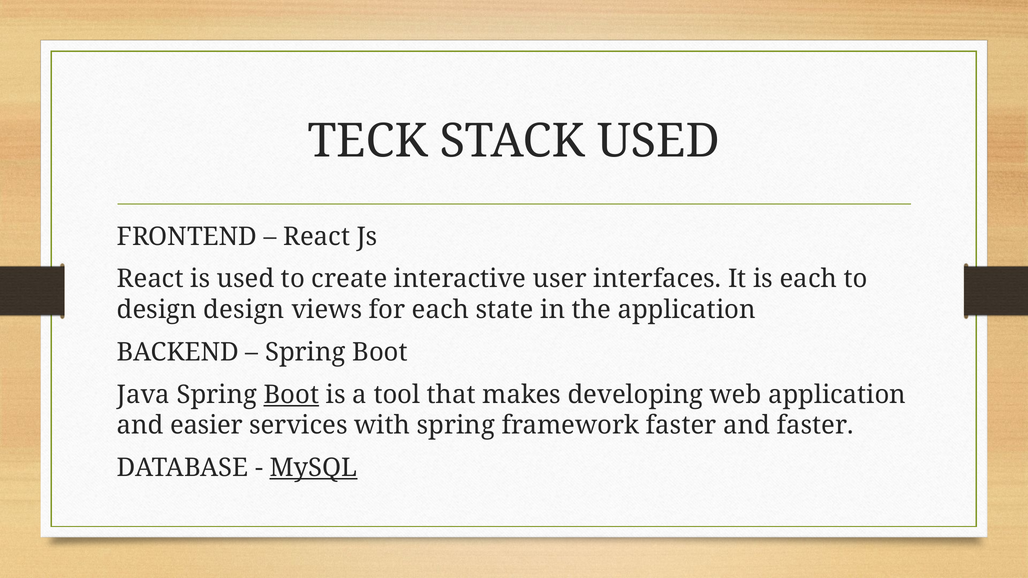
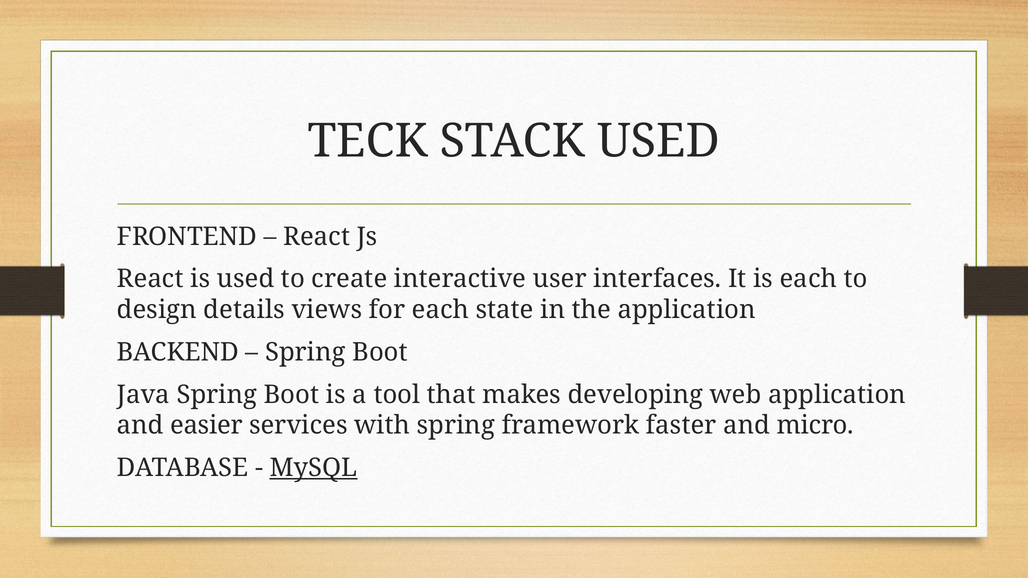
design design: design -> details
Boot at (291, 395) underline: present -> none
and faster: faster -> micro
